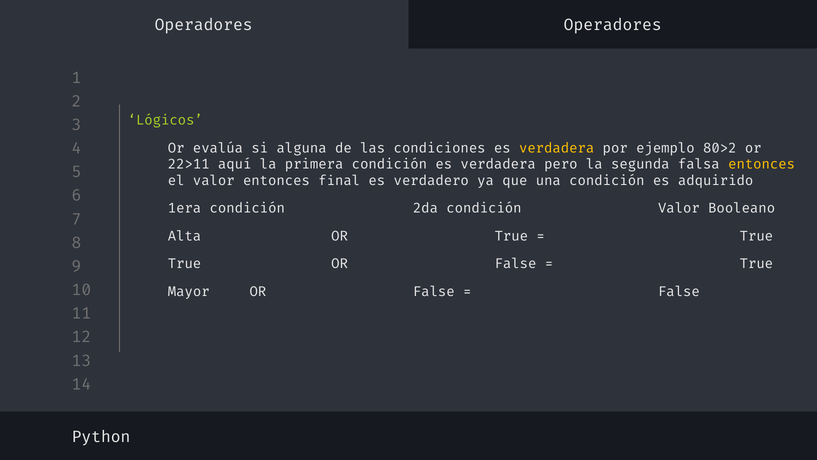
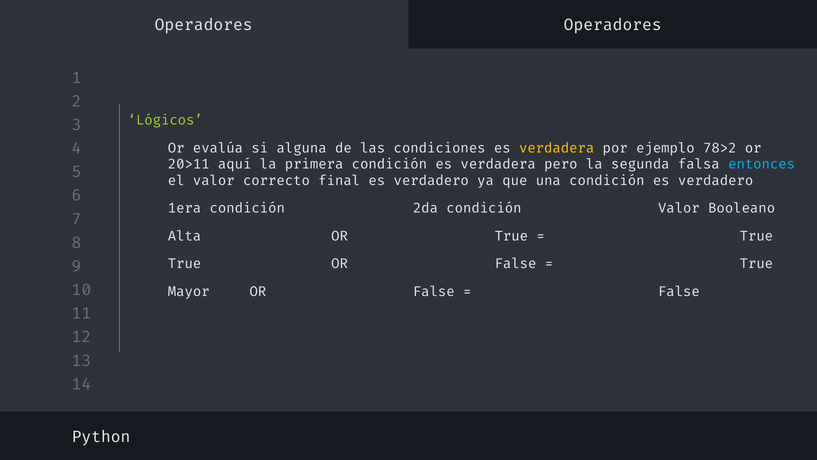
80>2: 80>2 -> 78>2
22>11: 22>11 -> 20>11
entonces at (762, 164) colour: yellow -> light blue
valor entonces: entonces -> correcto
condición es adquirido: adquirido -> verdadero
